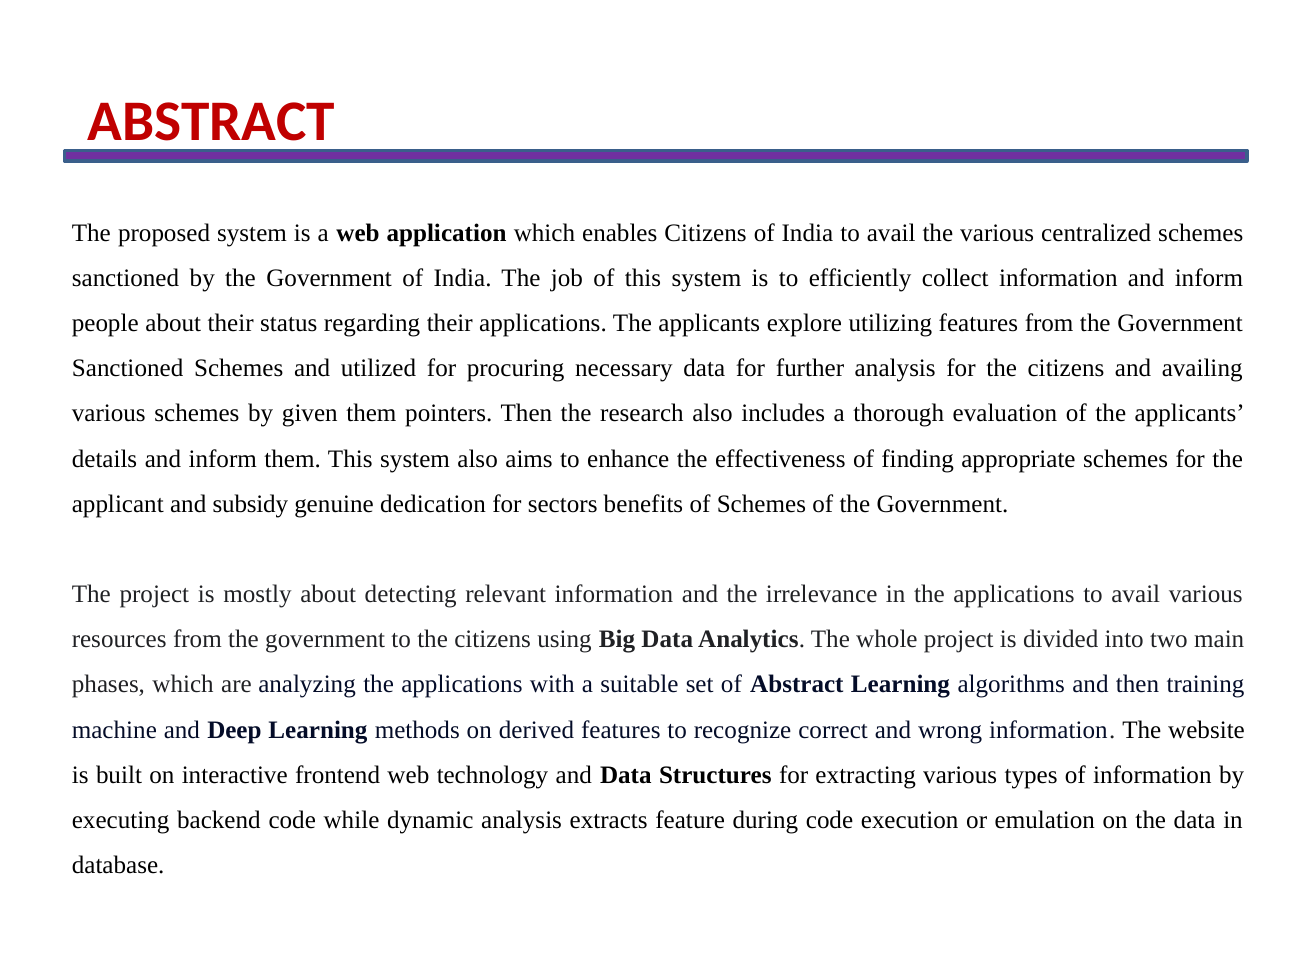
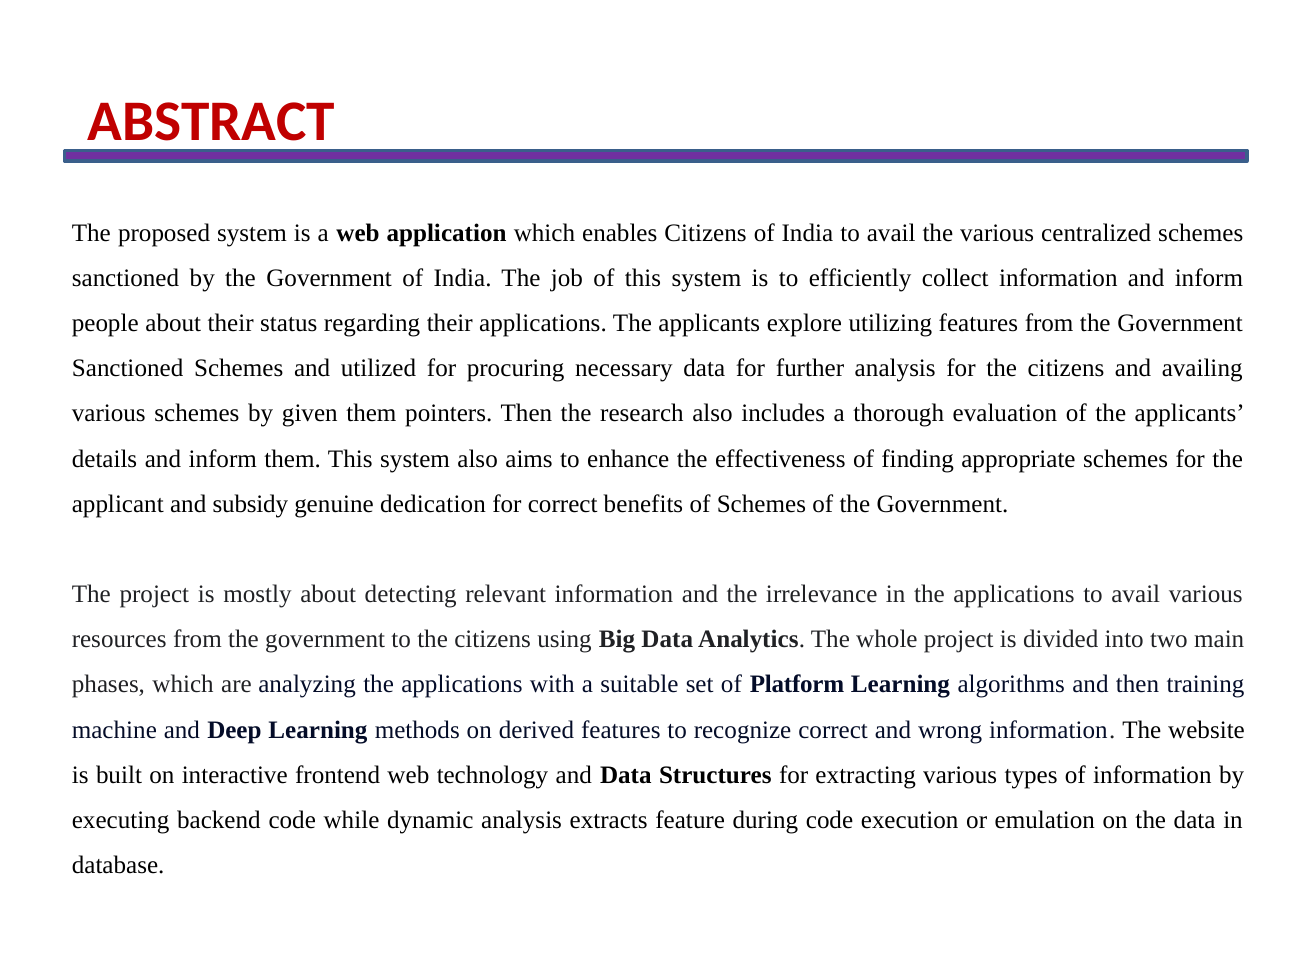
for sectors: sectors -> correct
of Abstract: Abstract -> Platform
